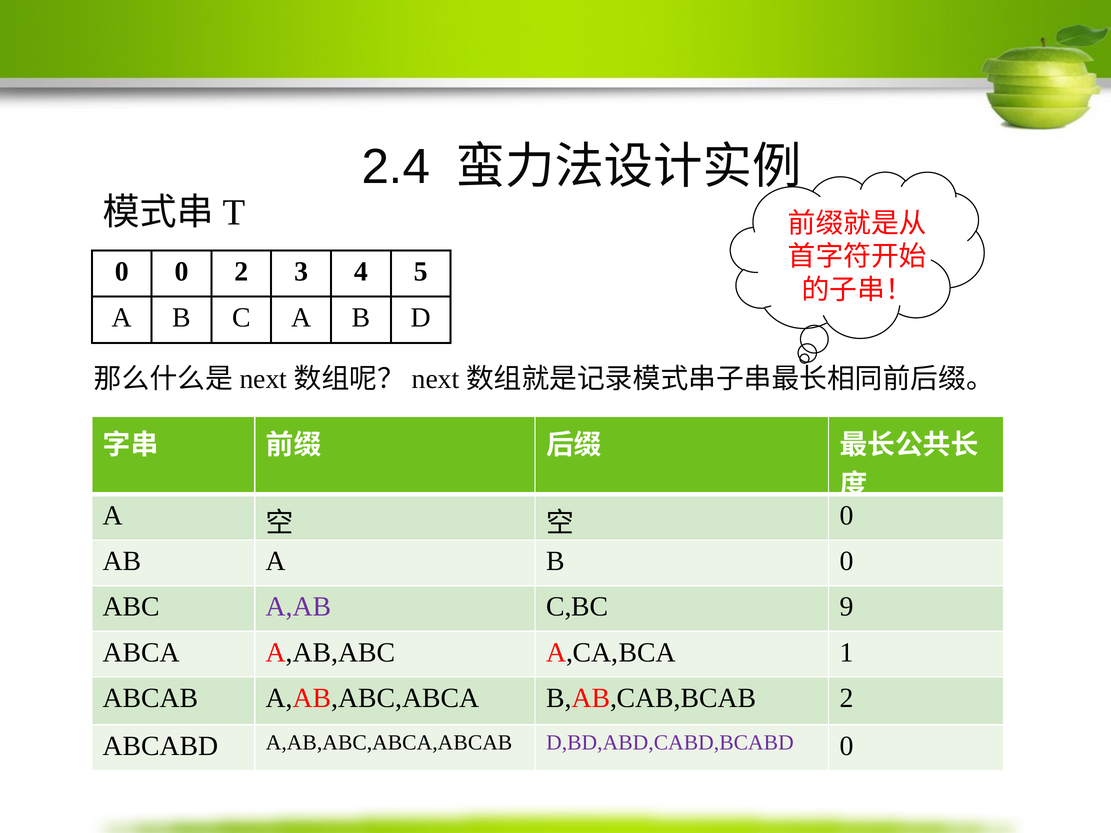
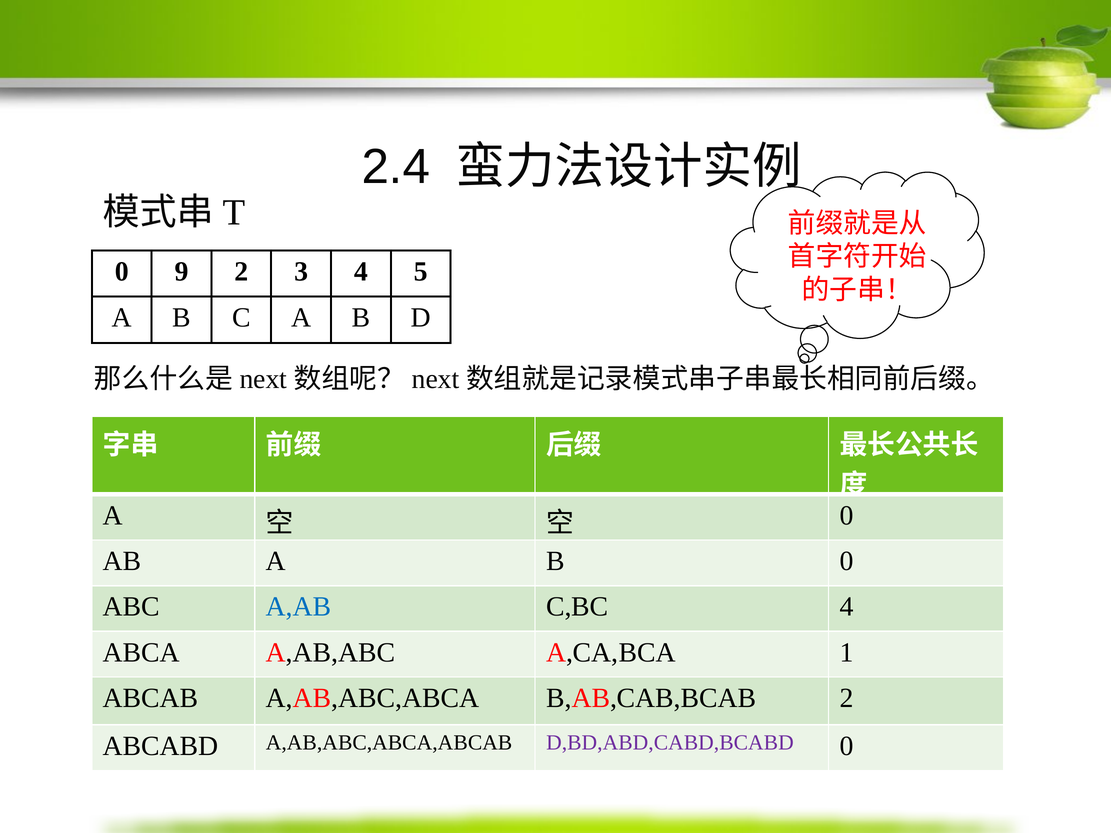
0 0: 0 -> 9
A,AB colour: purple -> blue
C,BC 9: 9 -> 4
